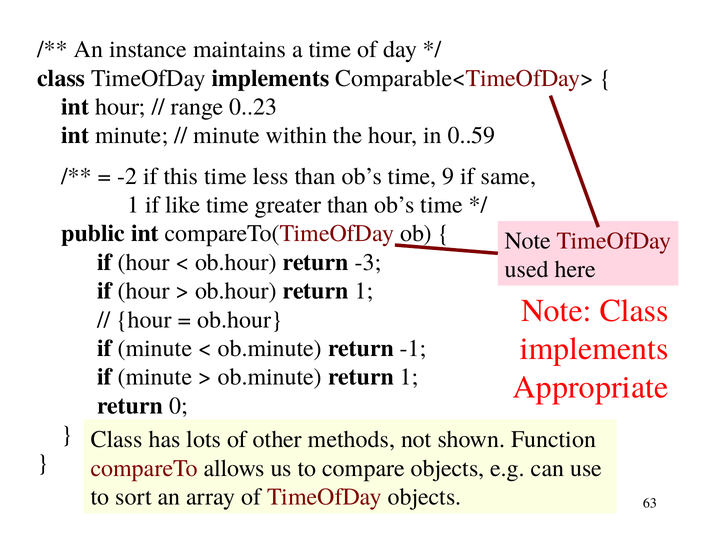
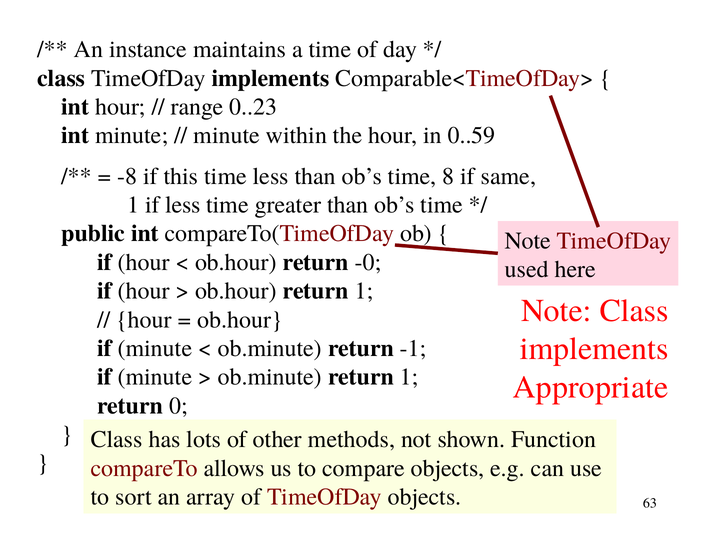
-2: -2 -> -8
9: 9 -> 8
if like: like -> less
-3: -3 -> -0
